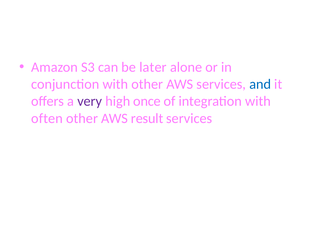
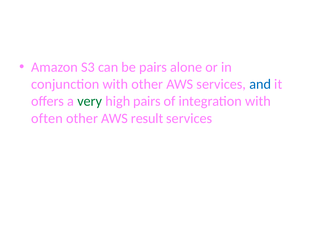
be later: later -> pairs
very colour: purple -> green
high once: once -> pairs
